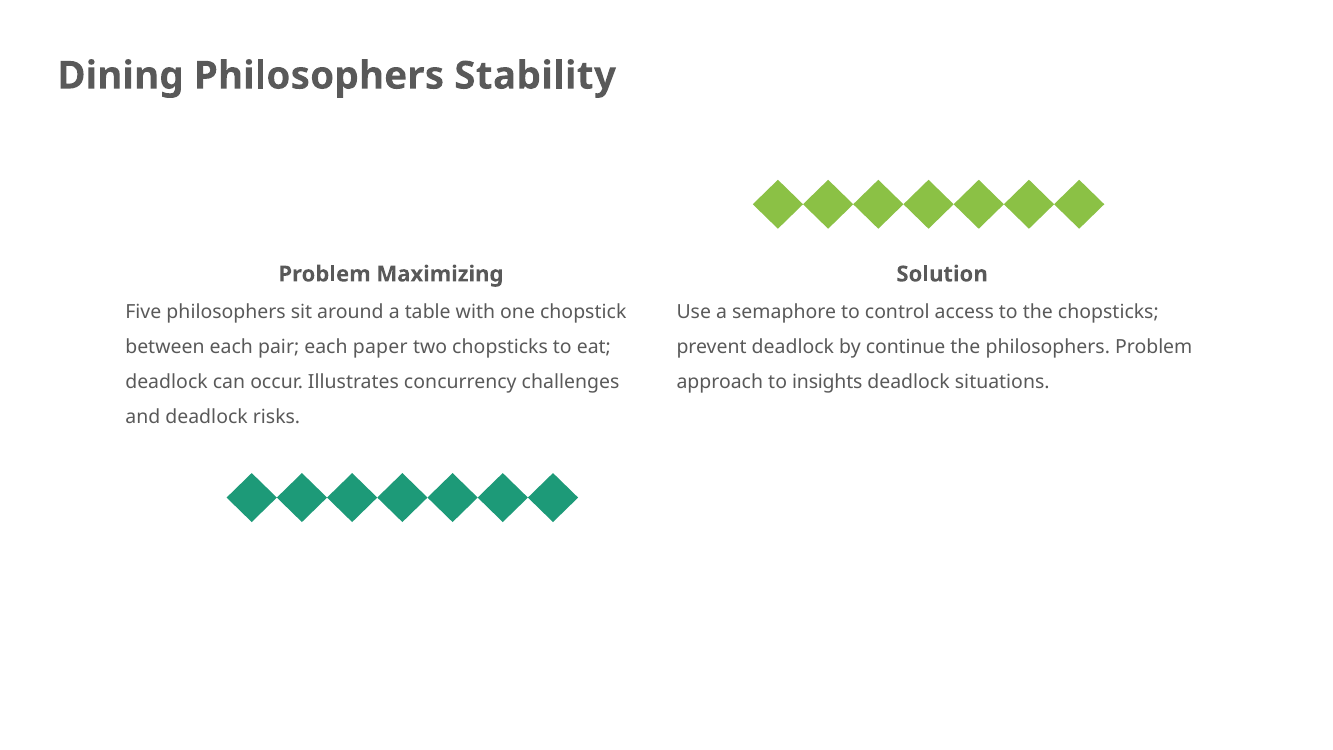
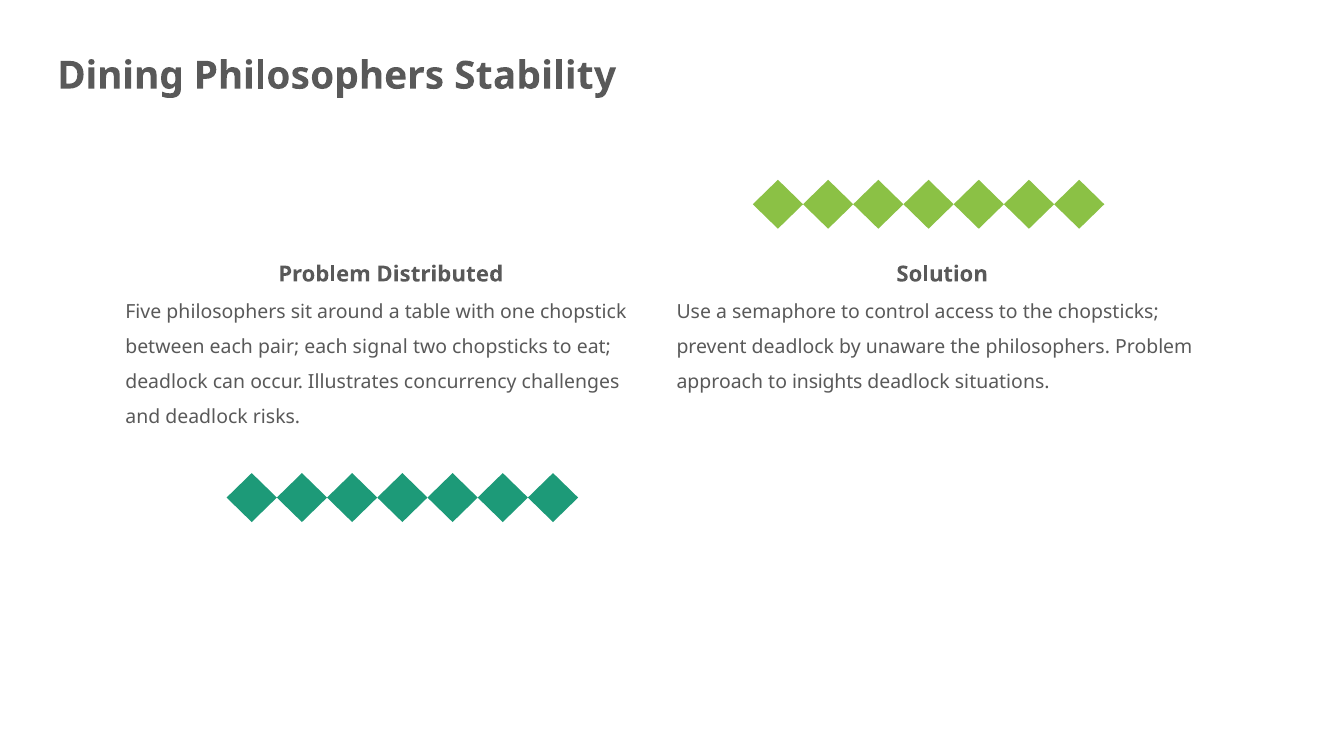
Maximizing: Maximizing -> Distributed
paper: paper -> signal
continue: continue -> unaware
